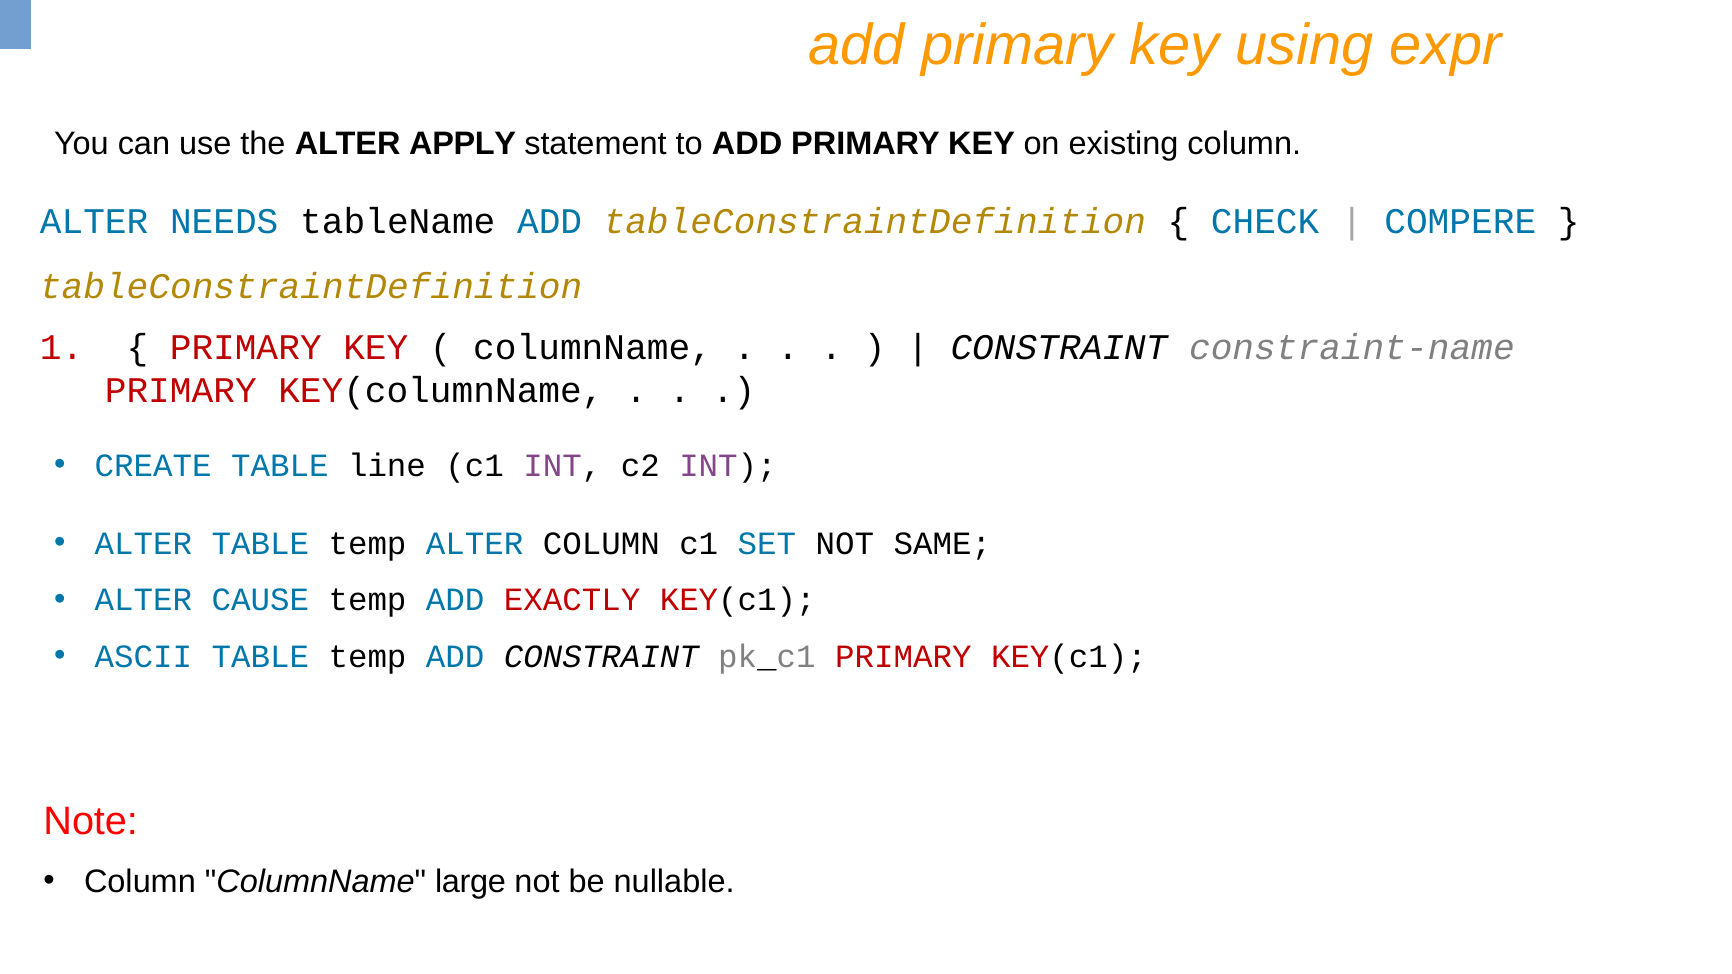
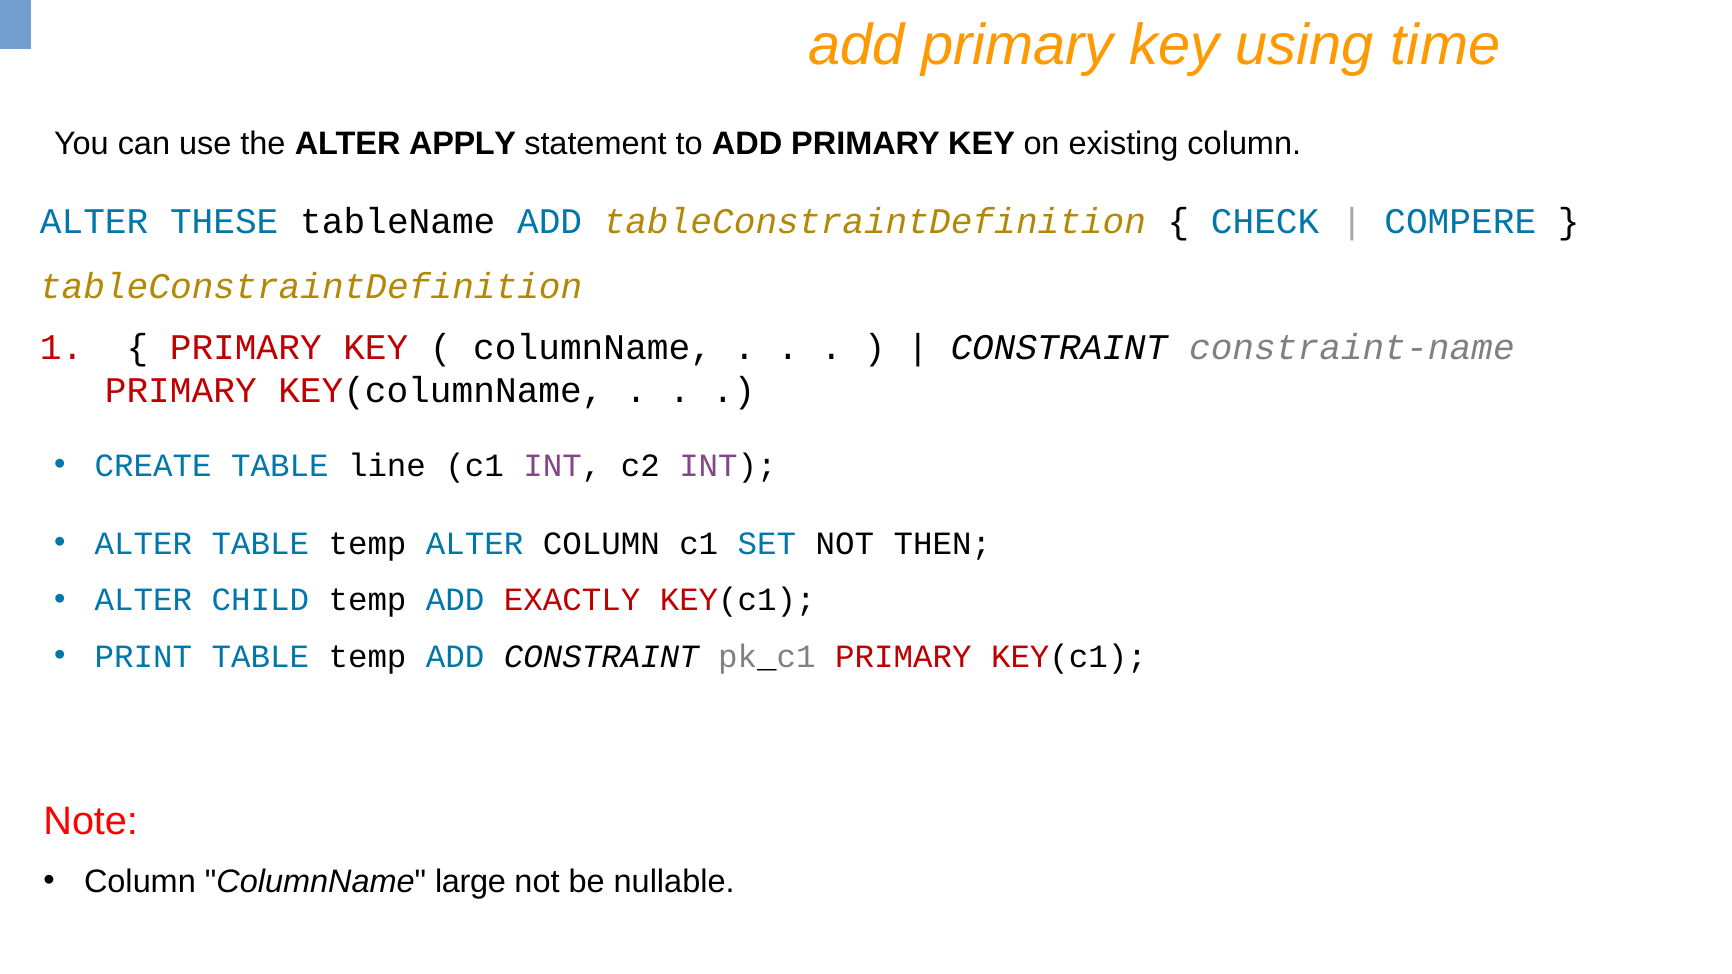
expr: expr -> time
NEEDS: NEEDS -> THESE
SAME: SAME -> THEN
CAUSE: CAUSE -> CHILD
ASCII: ASCII -> PRINT
